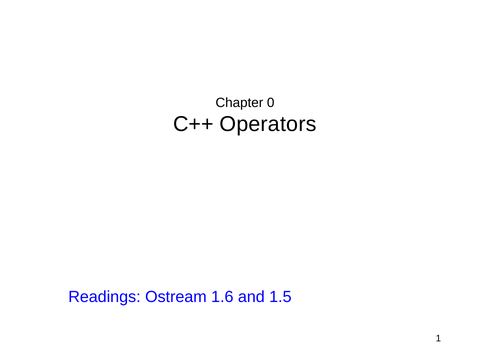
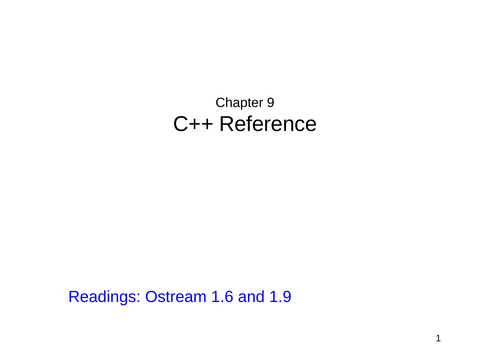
0: 0 -> 9
Operators: Operators -> Reference
1.5: 1.5 -> 1.9
